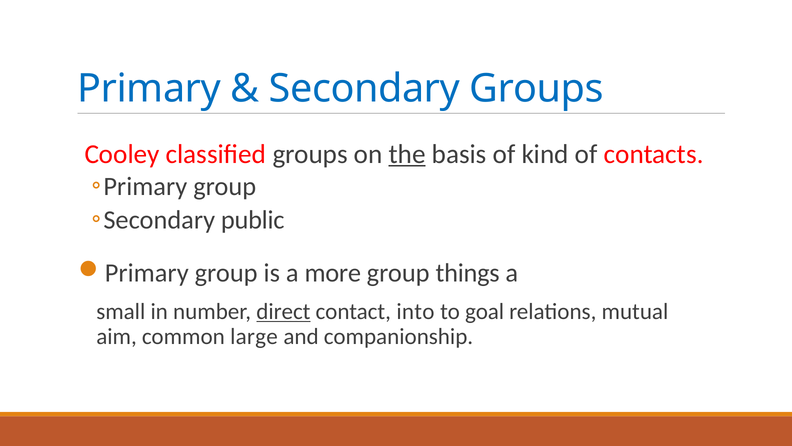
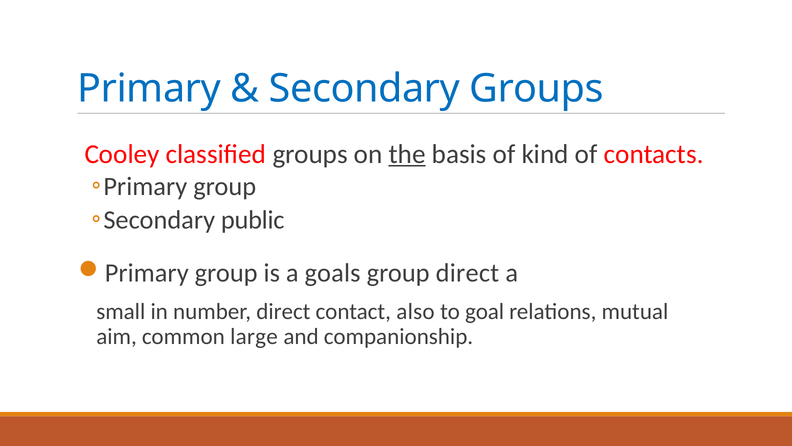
more: more -> goals
group things: things -> direct
direct at (283, 311) underline: present -> none
into: into -> also
